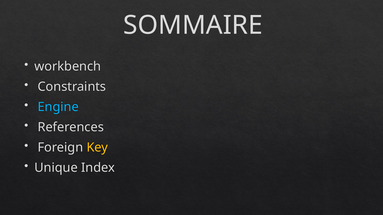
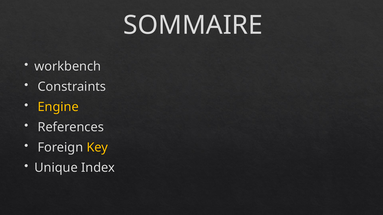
Engine colour: light blue -> yellow
